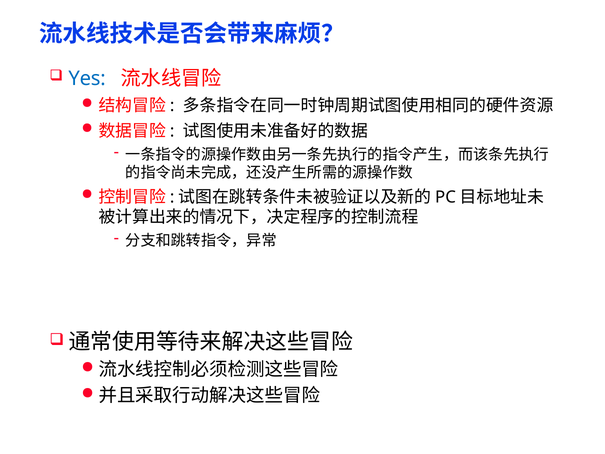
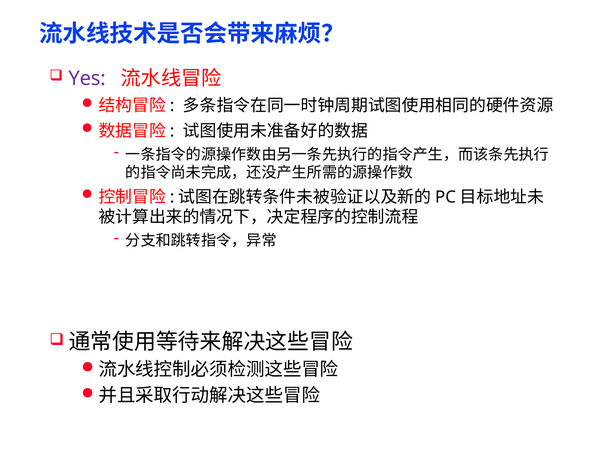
Yes colour: blue -> purple
